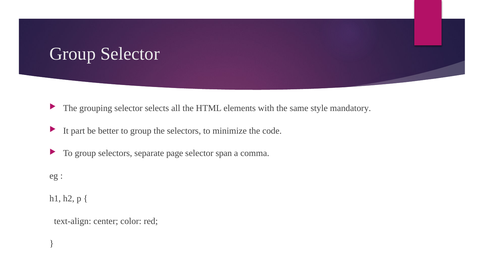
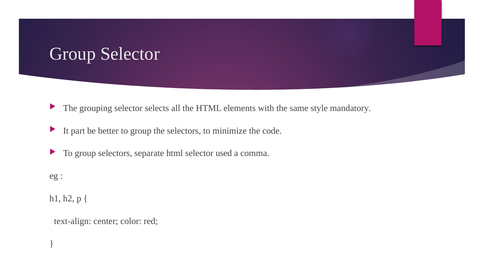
separate page: page -> html
span: span -> used
